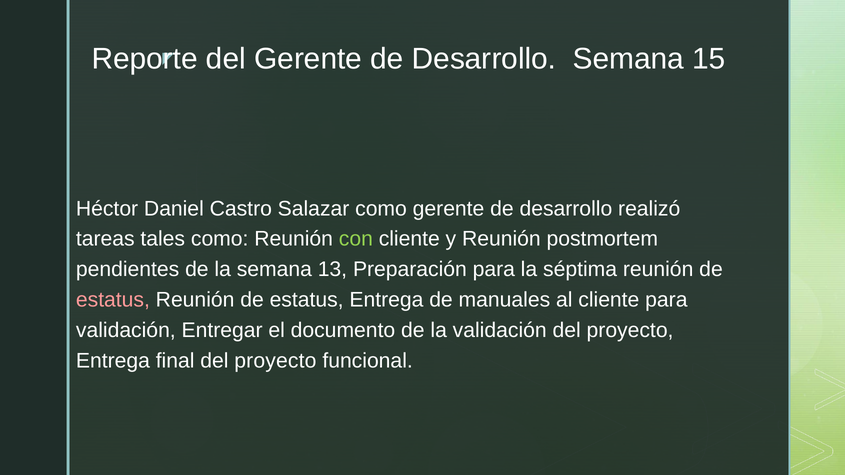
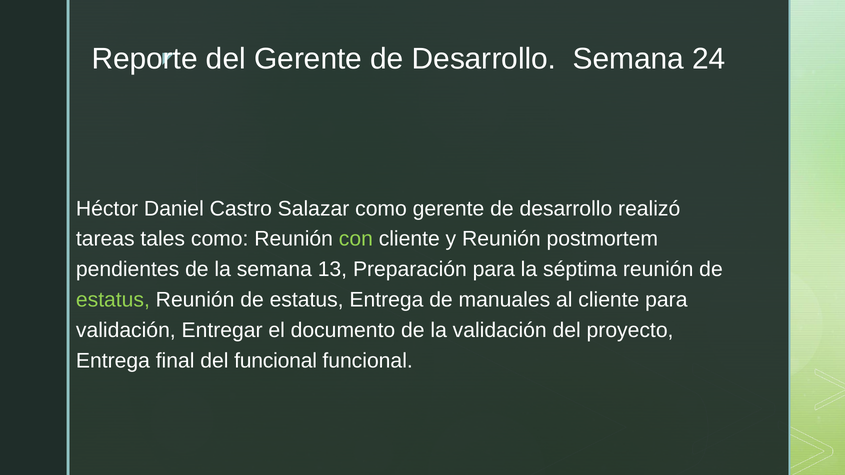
15: 15 -> 24
estatus at (113, 300) colour: pink -> light green
final del proyecto: proyecto -> funcional
